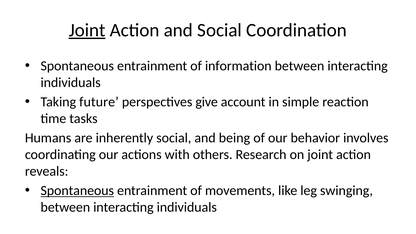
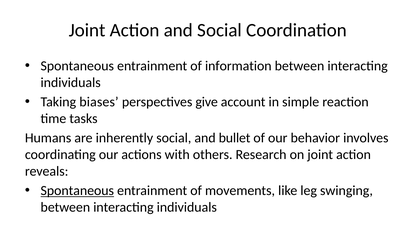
Joint at (87, 30) underline: present -> none
future: future -> biases
being: being -> bullet
